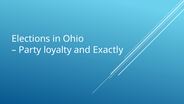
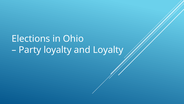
and Exactly: Exactly -> Loyalty
